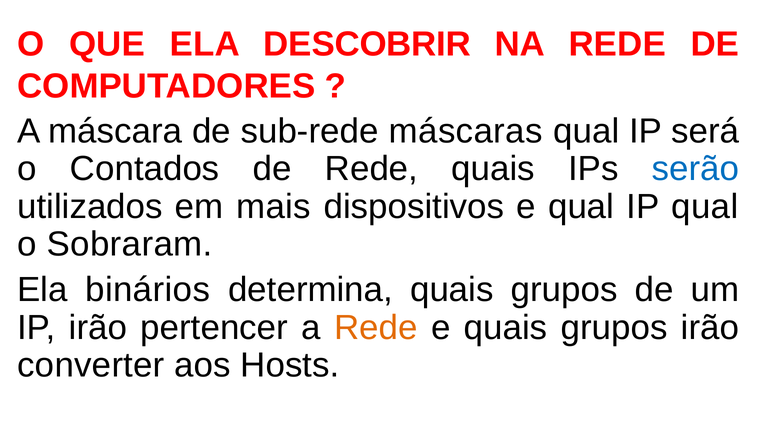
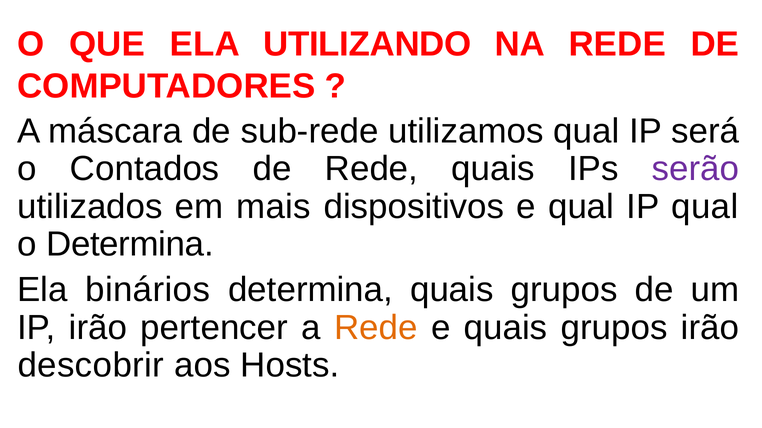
DESCOBRIR: DESCOBRIR -> UTILIZANDO
máscaras: máscaras -> utilizamos
serão colour: blue -> purple
o Sobraram: Sobraram -> Determina
converter: converter -> descobrir
